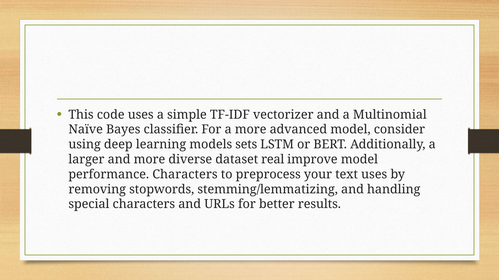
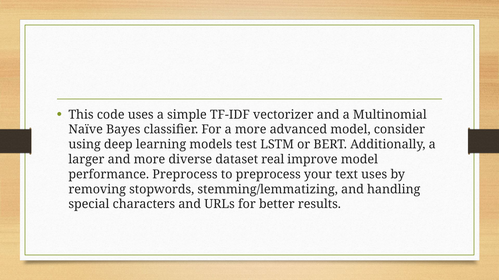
sets: sets -> test
performance Characters: Characters -> Preprocess
